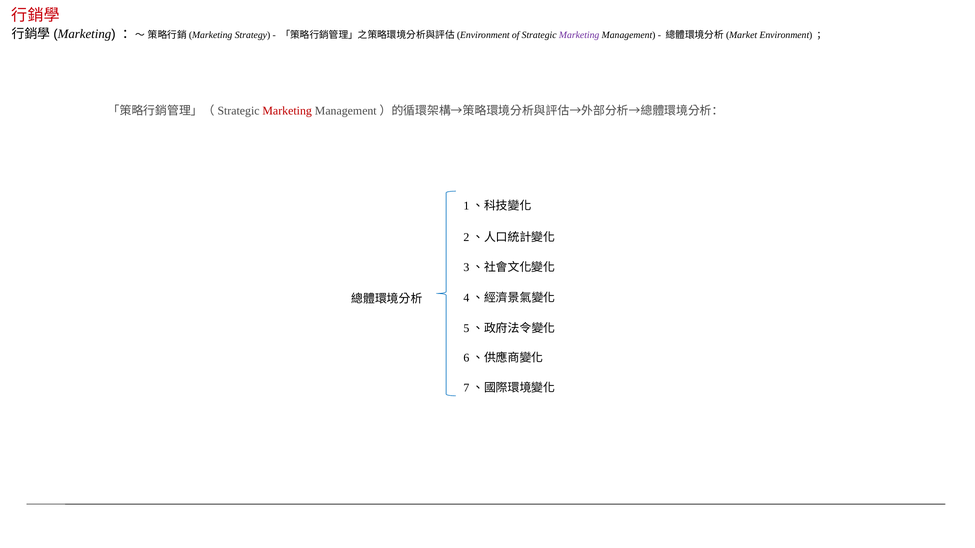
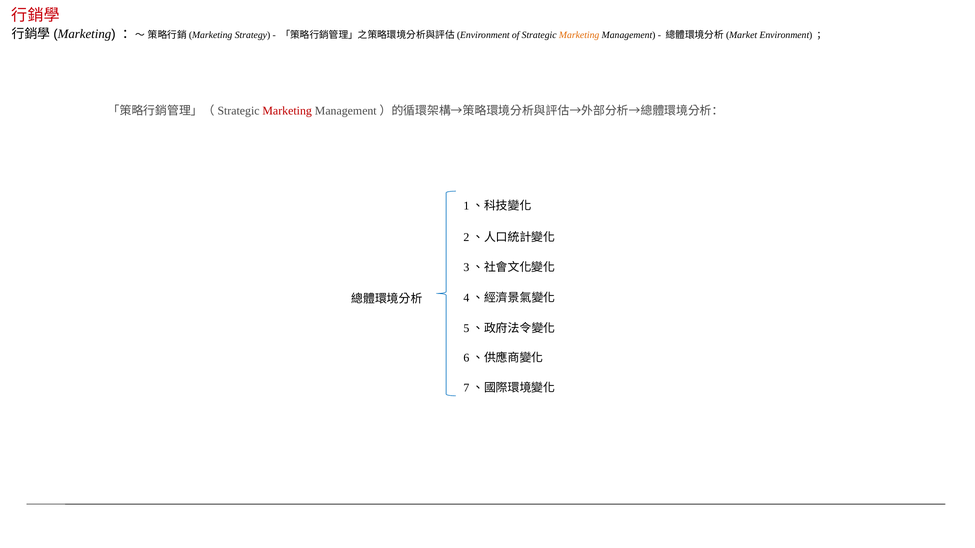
Marketing at (579, 35) colour: purple -> orange
